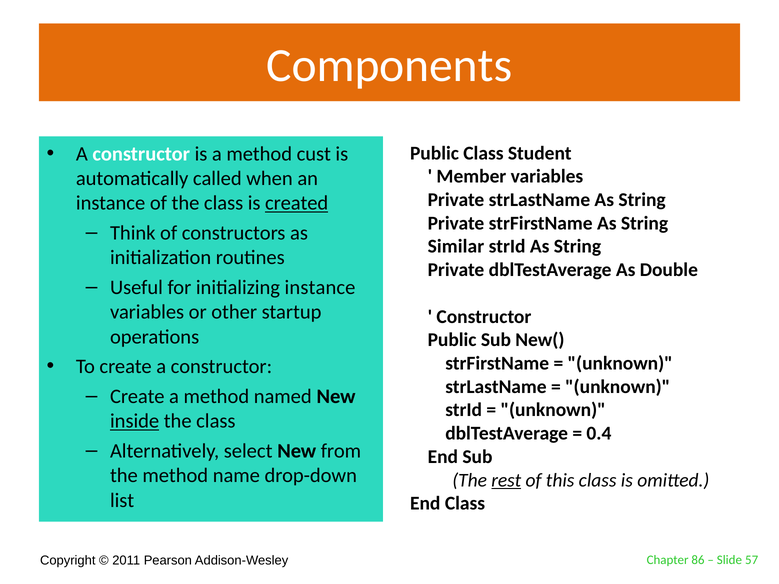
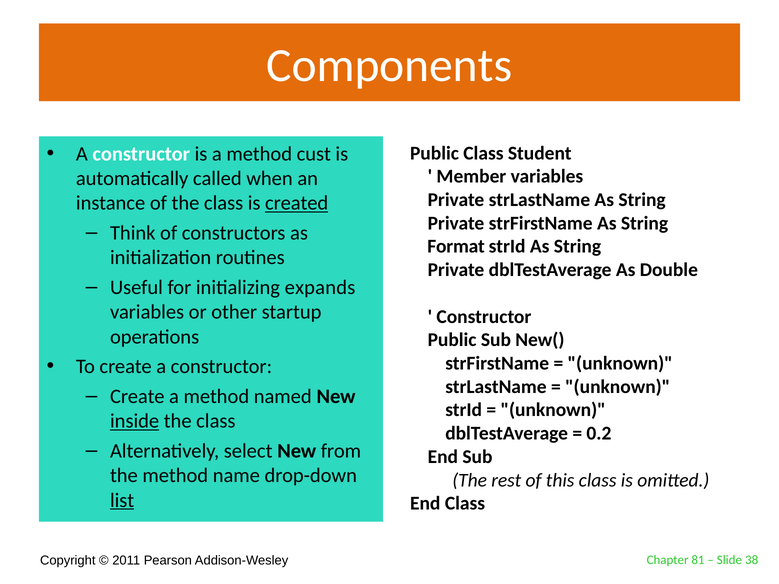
Similar: Similar -> Format
initializing instance: instance -> expands
0.4: 0.4 -> 0.2
rest underline: present -> none
list underline: none -> present
86: 86 -> 81
57: 57 -> 38
